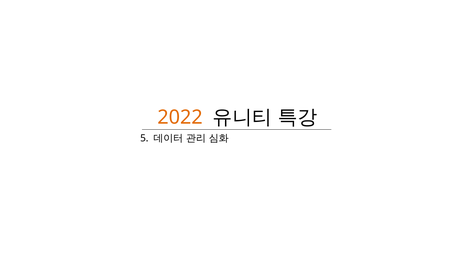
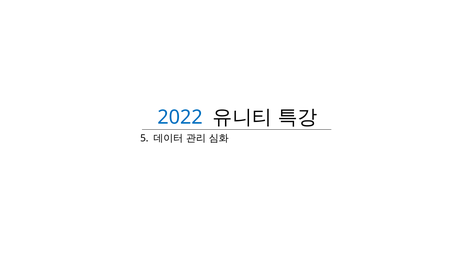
2022 colour: orange -> blue
